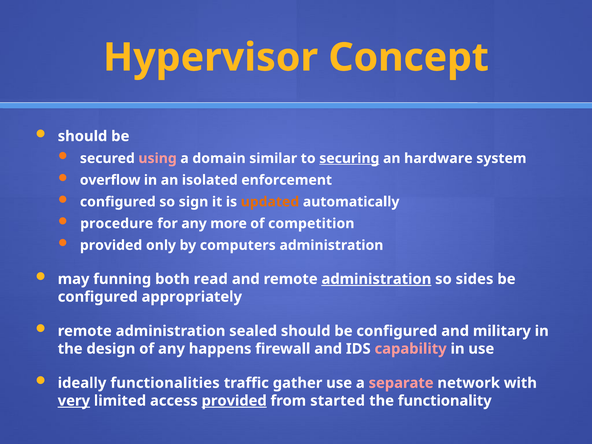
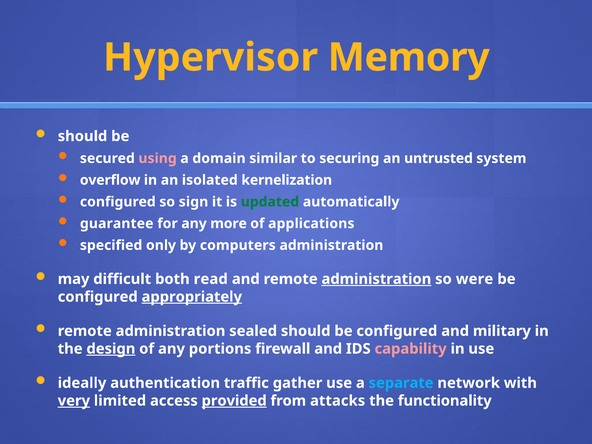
Concept: Concept -> Memory
securing underline: present -> none
hardware: hardware -> untrusted
enforcement: enforcement -> kernelization
updated colour: orange -> green
procedure: procedure -> guarantee
competition: competition -> applications
provided at (111, 245): provided -> specified
funning: funning -> difficult
sides: sides -> were
appropriately underline: none -> present
design underline: none -> present
happens: happens -> portions
functionalities: functionalities -> authentication
separate colour: pink -> light blue
started: started -> attacks
